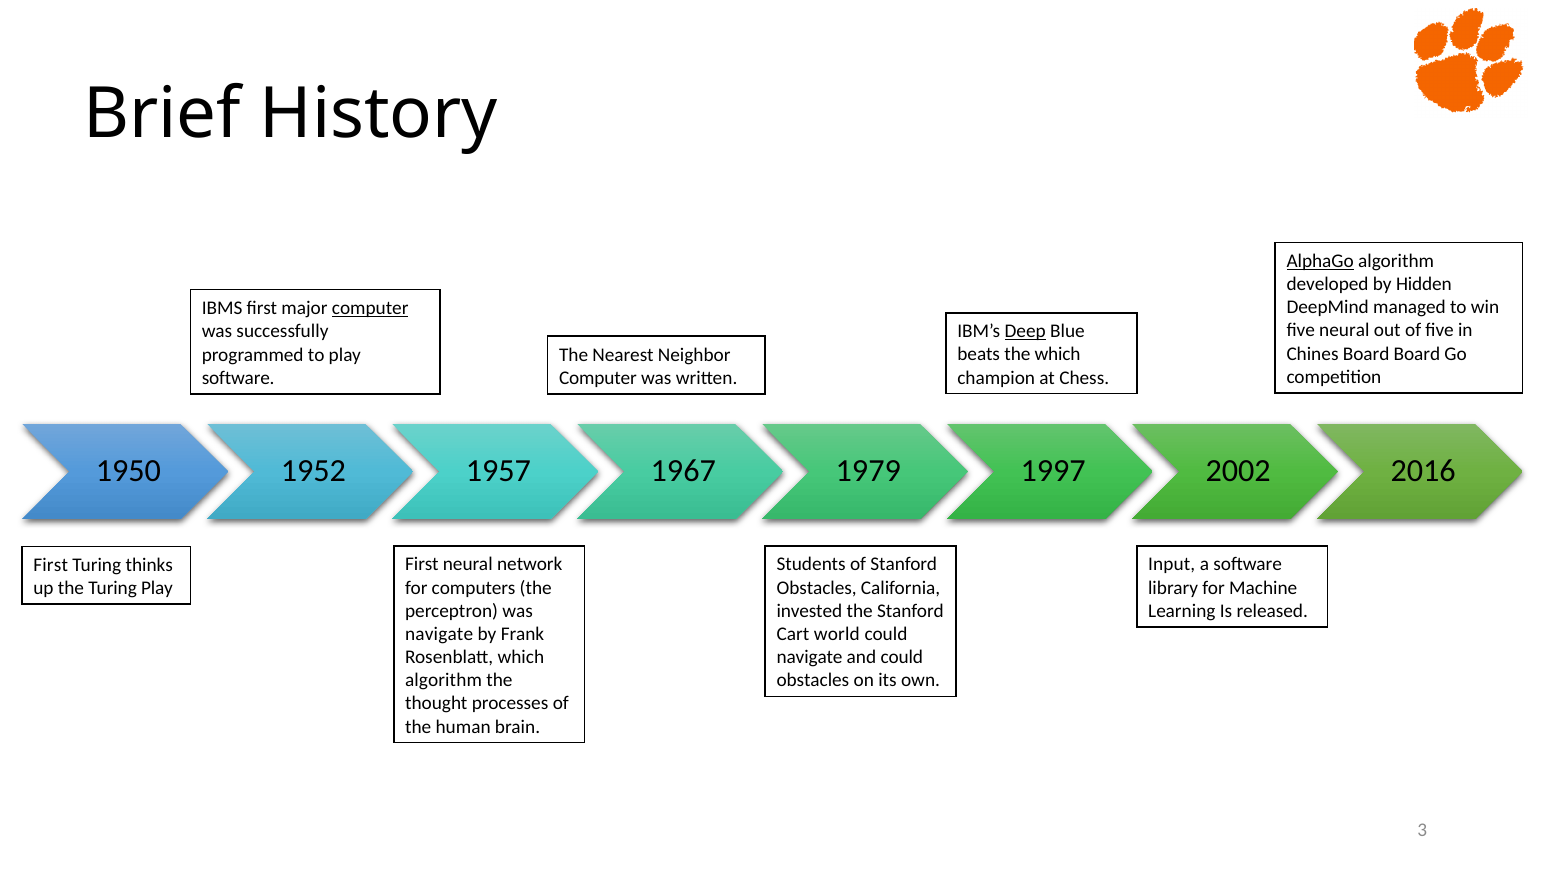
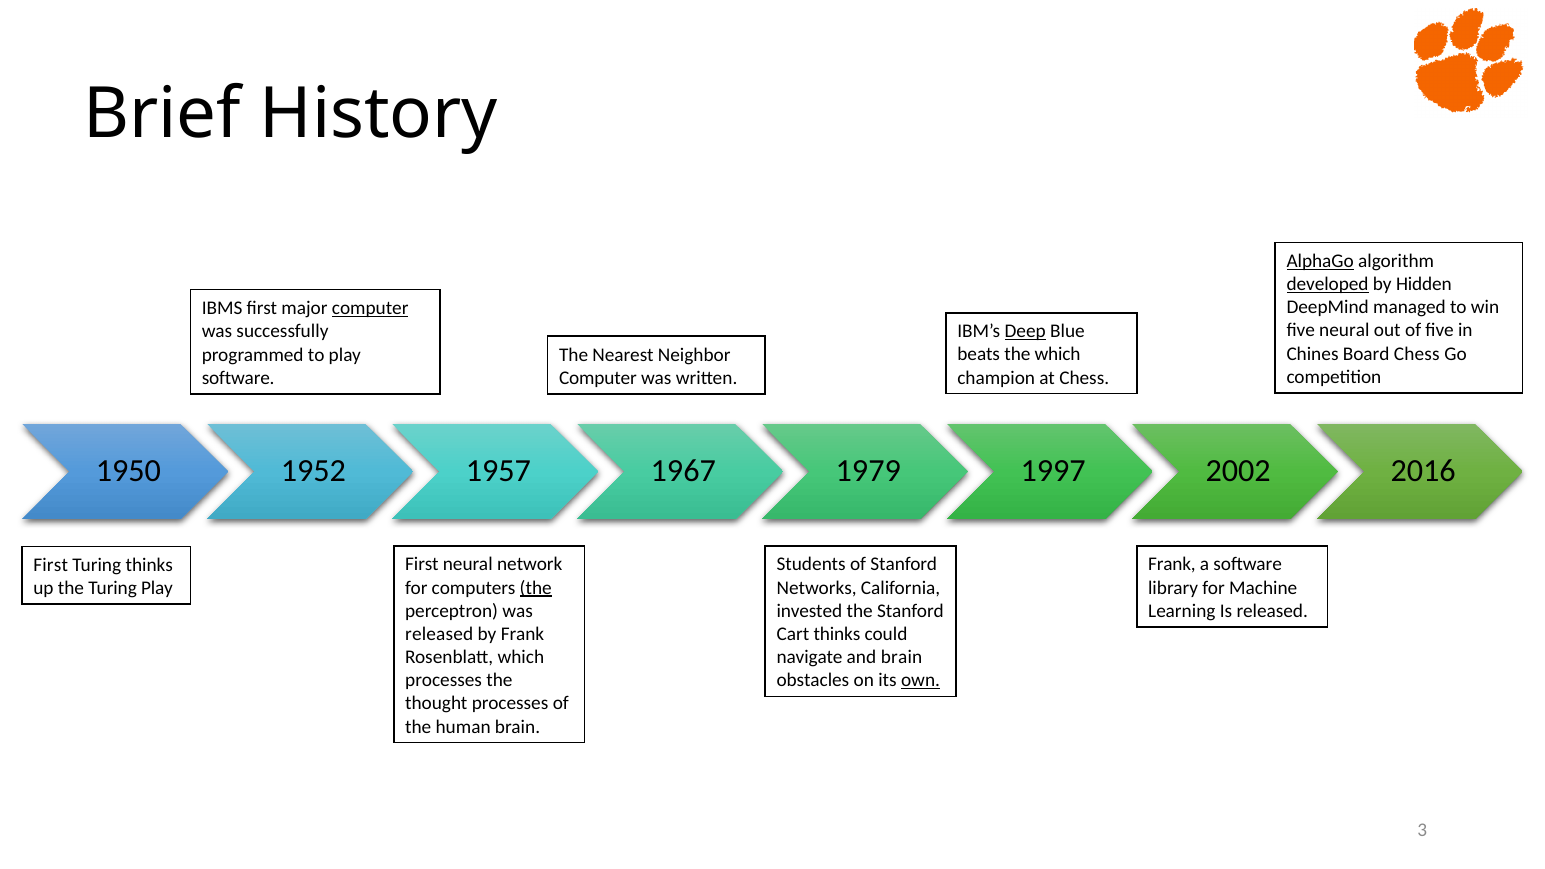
developed underline: none -> present
Board Board: Board -> Chess
Input at (1172, 565): Input -> Frank
the at (536, 588) underline: none -> present
Obstacles at (817, 588): Obstacles -> Networks
navigate at (439, 634): navigate -> released
Cart world: world -> thinks
and could: could -> brain
algorithm at (444, 680): algorithm -> processes
own underline: none -> present
